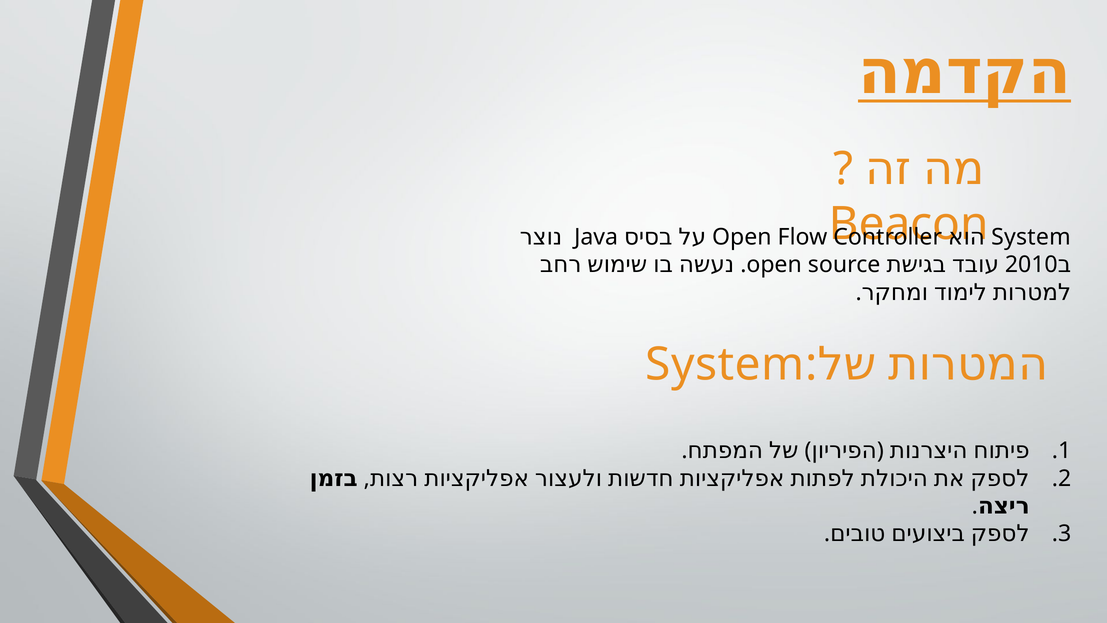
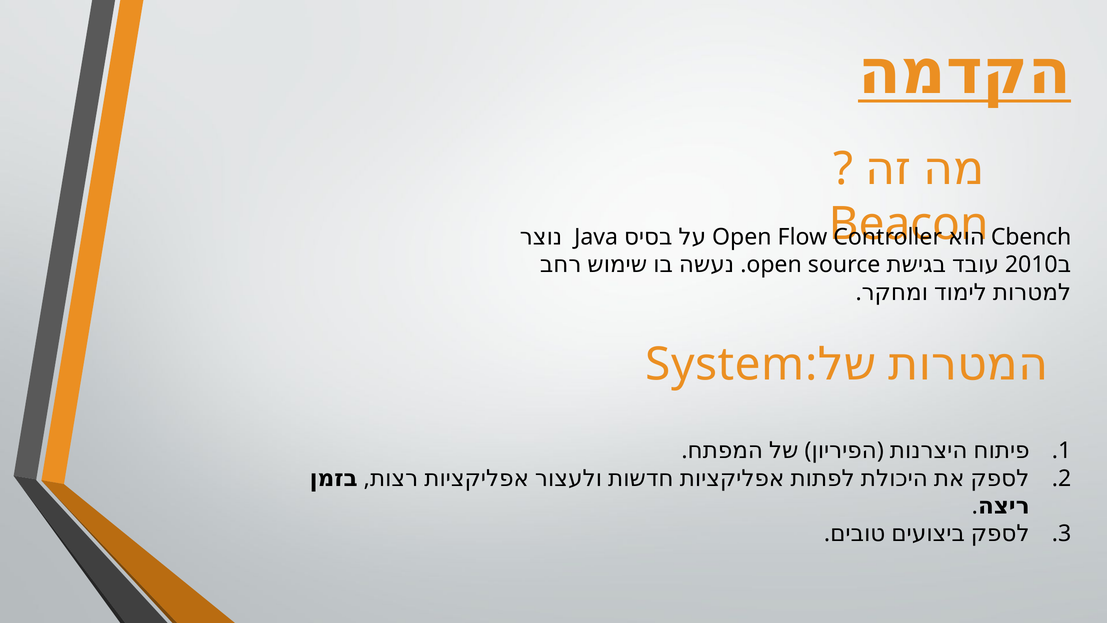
System at (1031, 237): System -> Cbench
